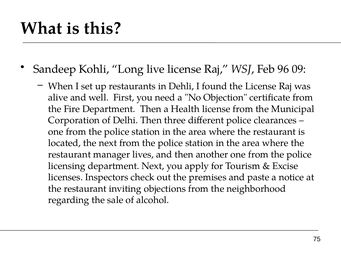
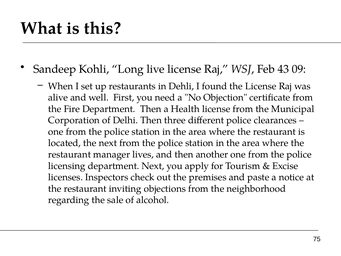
96: 96 -> 43
